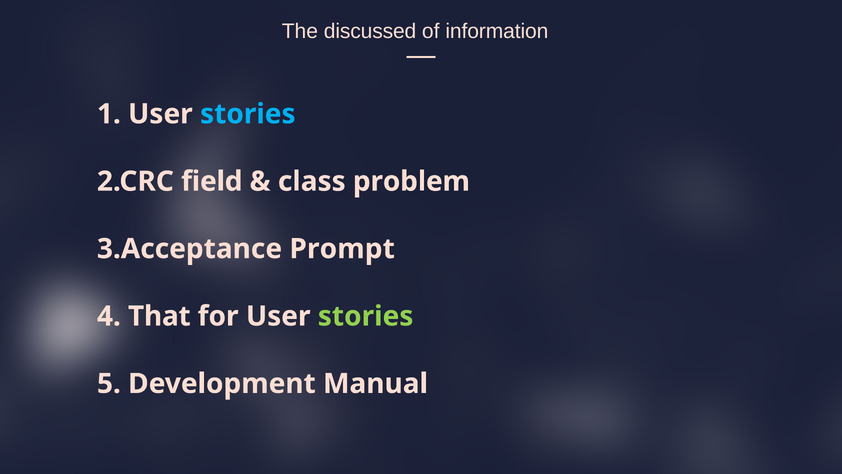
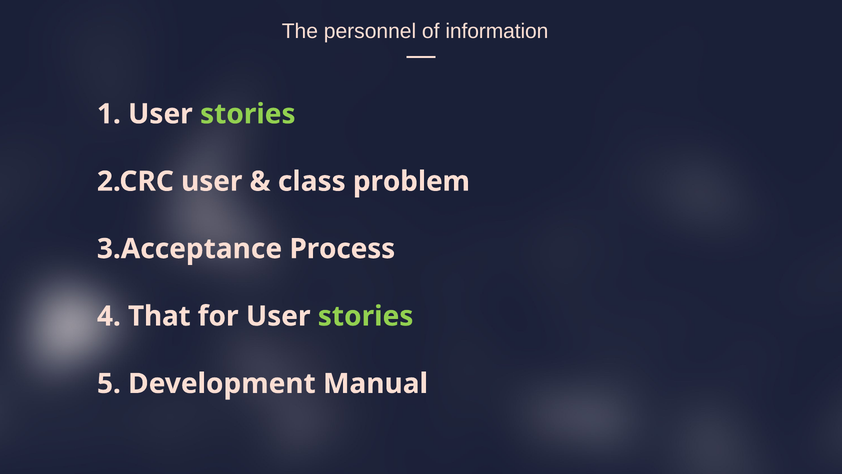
discussed: discussed -> personnel
stories at (248, 114) colour: light blue -> light green
2.CRC field: field -> user
Prompt: Prompt -> Process
